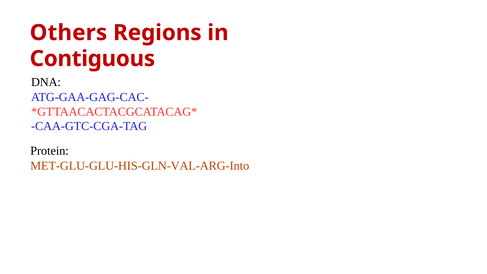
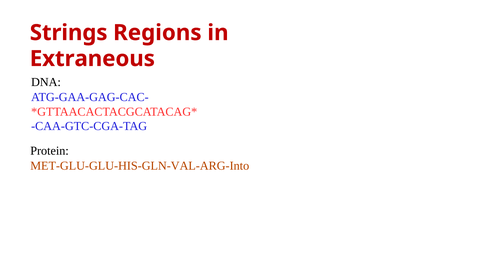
Others: Others -> Strings
Contiguous: Contiguous -> Extraneous
